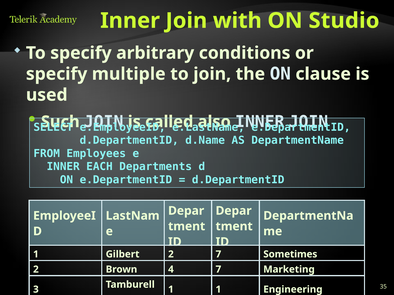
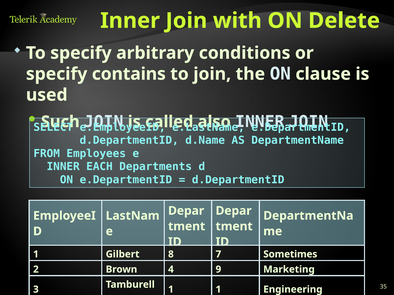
Studio: Studio -> Delete
multiple: multiple -> contains
Gilbert 2: 2 -> 8
4 7: 7 -> 9
